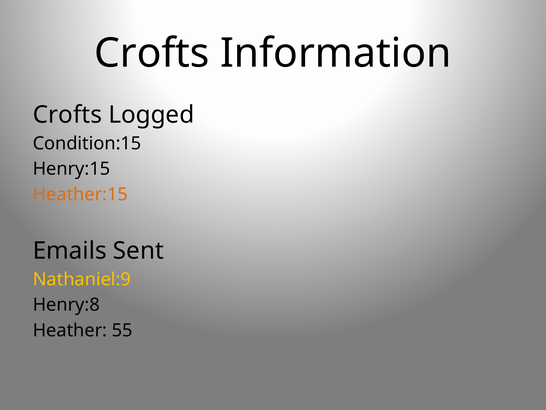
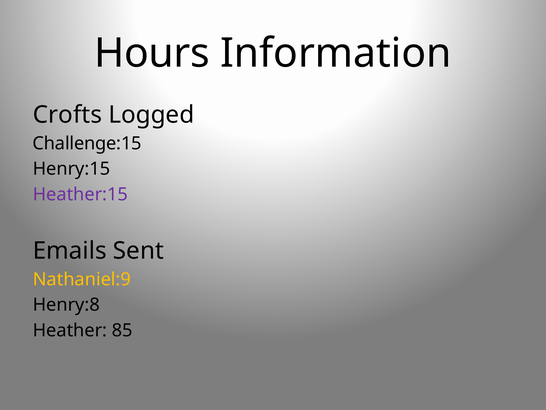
Crofts at (152, 53): Crofts -> Hours
Condition:15: Condition:15 -> Challenge:15
Heather:15 colour: orange -> purple
55: 55 -> 85
